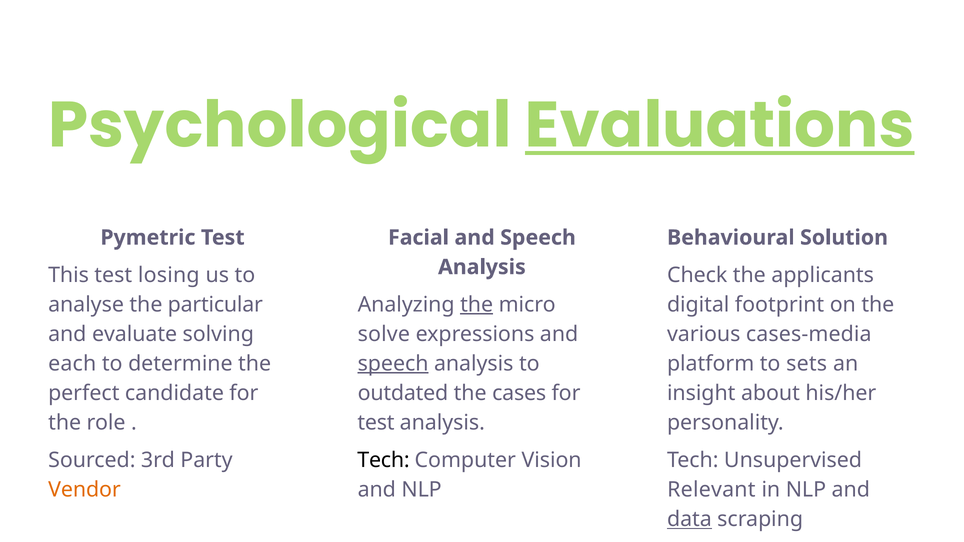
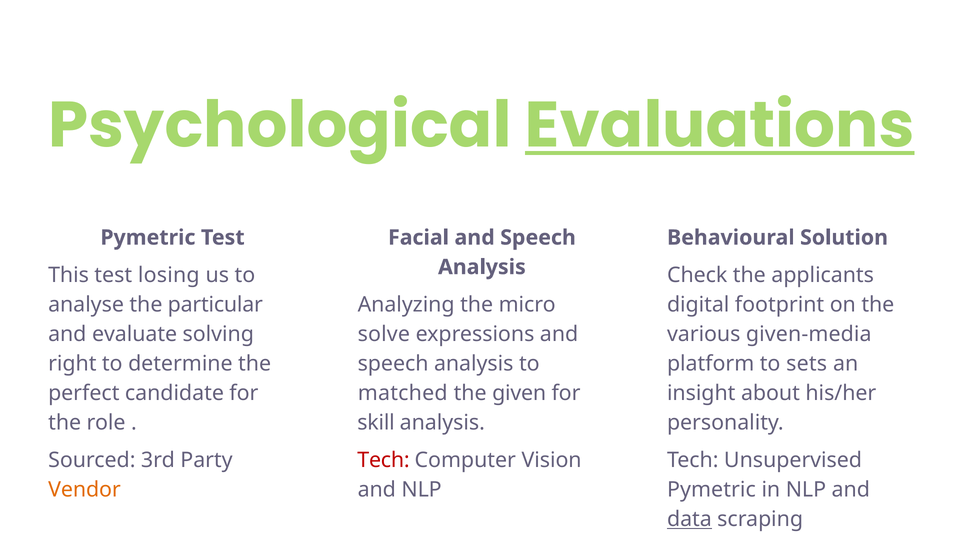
the at (477, 305) underline: present -> none
cases-media: cases-media -> given-media
each: each -> right
speech at (393, 364) underline: present -> none
outdated: outdated -> matched
cases: cases -> given
test at (376, 423): test -> skill
Tech at (383, 460) colour: black -> red
Relevant at (711, 490): Relevant -> Pymetric
